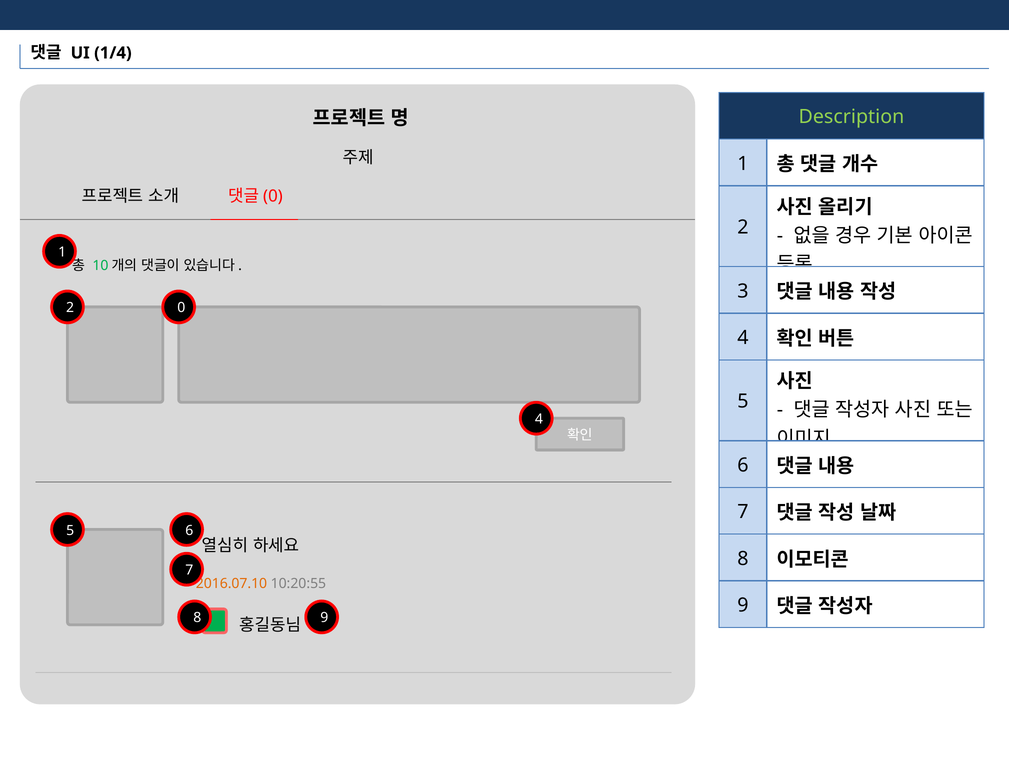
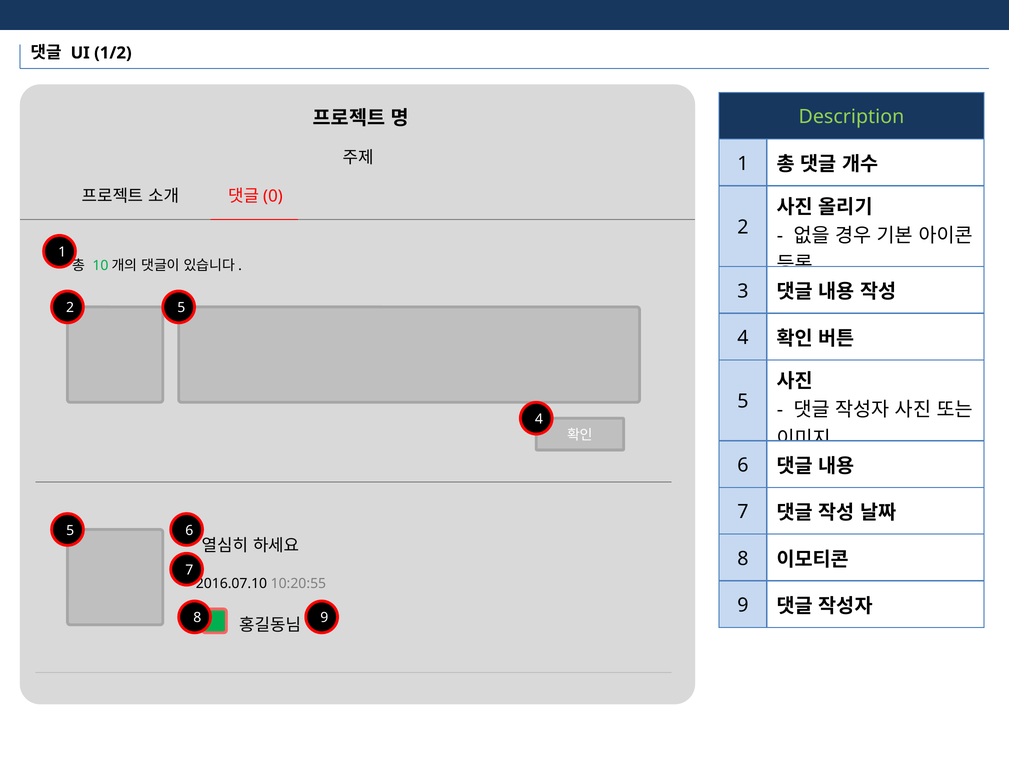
1/4: 1/4 -> 1/2
2 0: 0 -> 5
2016.07.10 colour: orange -> black
